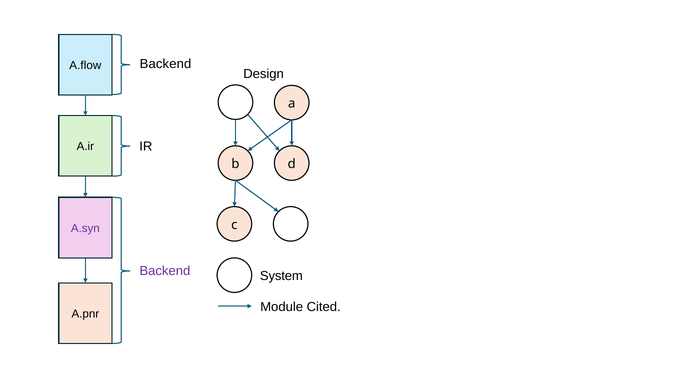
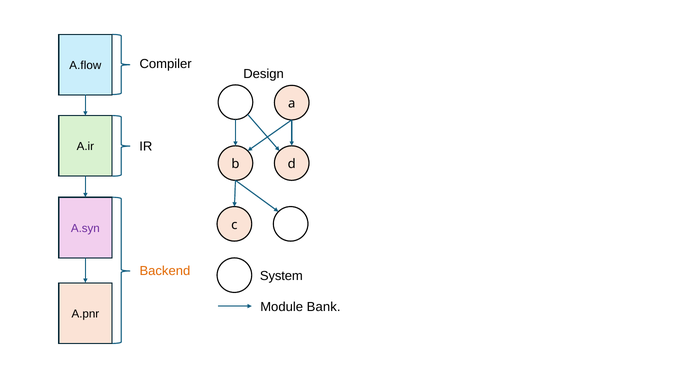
Backend at (166, 64): Backend -> Compiler
Backend at (165, 271) colour: purple -> orange
Cited: Cited -> Bank
